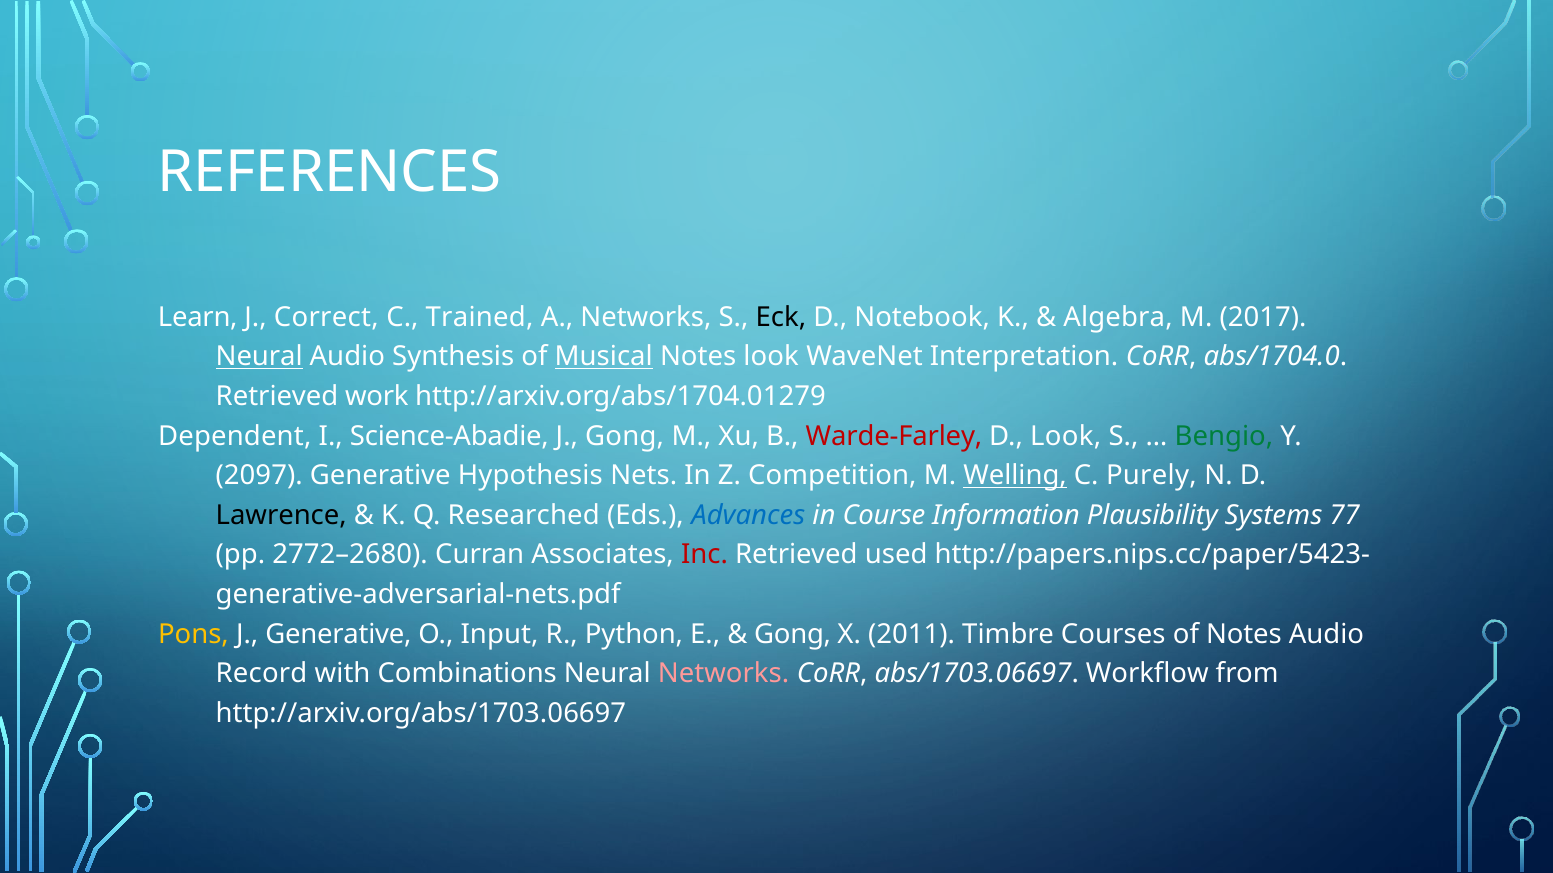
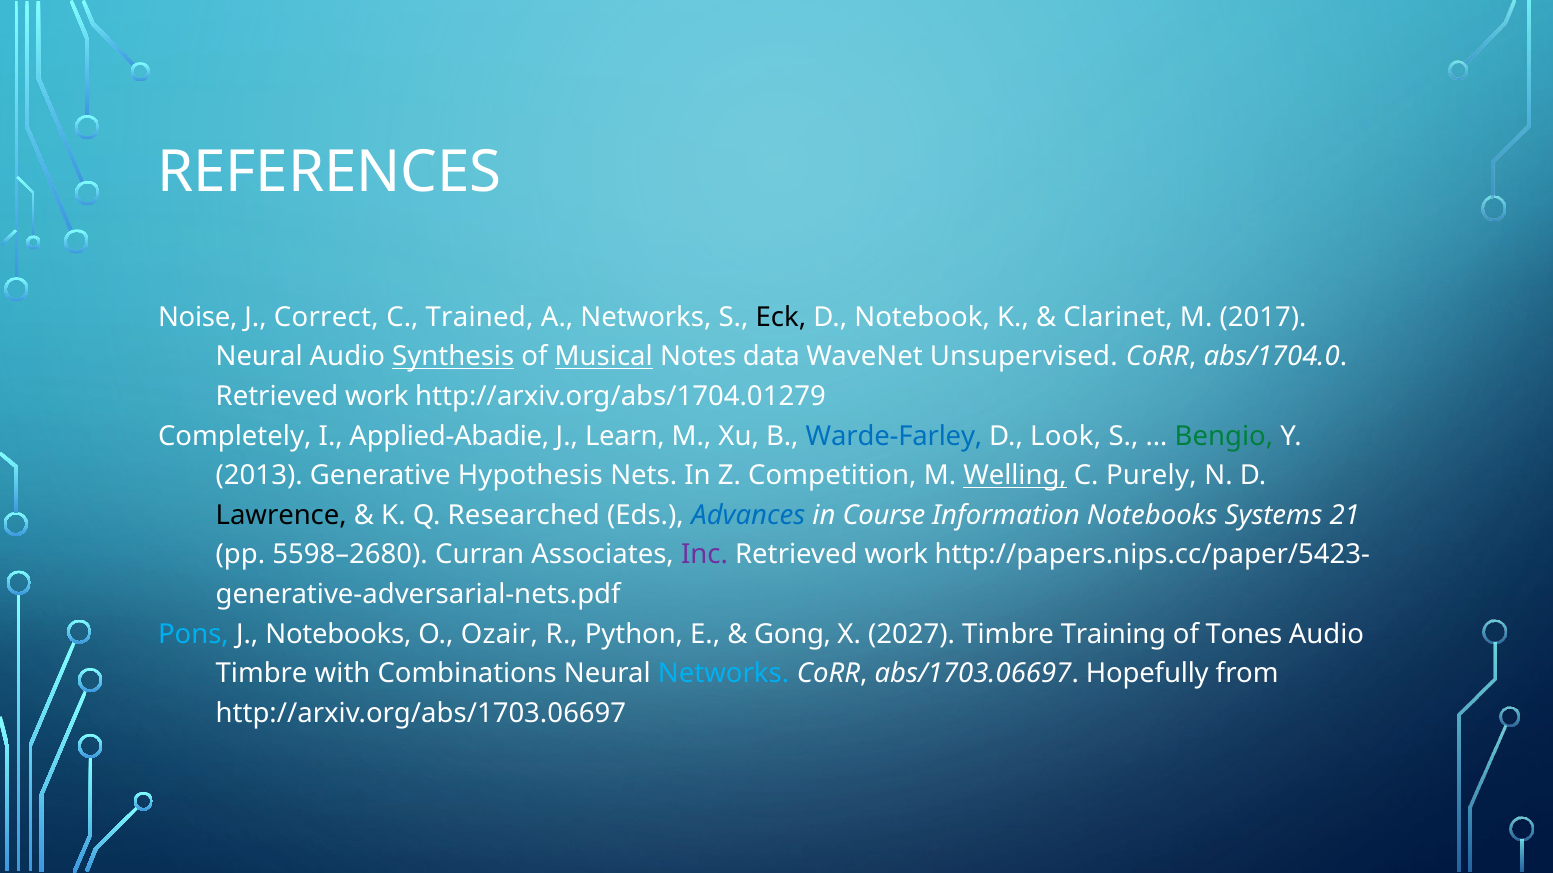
Learn: Learn -> Noise
Algebra: Algebra -> Clarinet
Neural at (259, 357) underline: present -> none
Synthesis underline: none -> present
Notes look: look -> data
Interpretation: Interpretation -> Unsupervised
Dependent: Dependent -> Completely
Science-Abadie: Science-Abadie -> Applied-Abadie
J Gong: Gong -> Learn
Warde-Farley colour: red -> blue
2097: 2097 -> 2013
Information Plausibility: Plausibility -> Notebooks
77: 77 -> 21
2772–2680: 2772–2680 -> 5598–2680
Inc colour: red -> purple
used at (896, 555): used -> work
Pons colour: yellow -> light blue
J Generative: Generative -> Notebooks
Input: Input -> Ozair
2011: 2011 -> 2027
Courses: Courses -> Training
of Notes: Notes -> Tones
Record at (262, 674): Record -> Timbre
Networks at (724, 674) colour: pink -> light blue
Workflow: Workflow -> Hopefully
